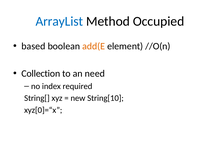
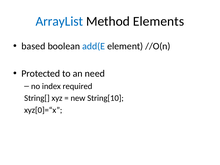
Occupied: Occupied -> Elements
add(E colour: orange -> blue
Collection: Collection -> Protected
